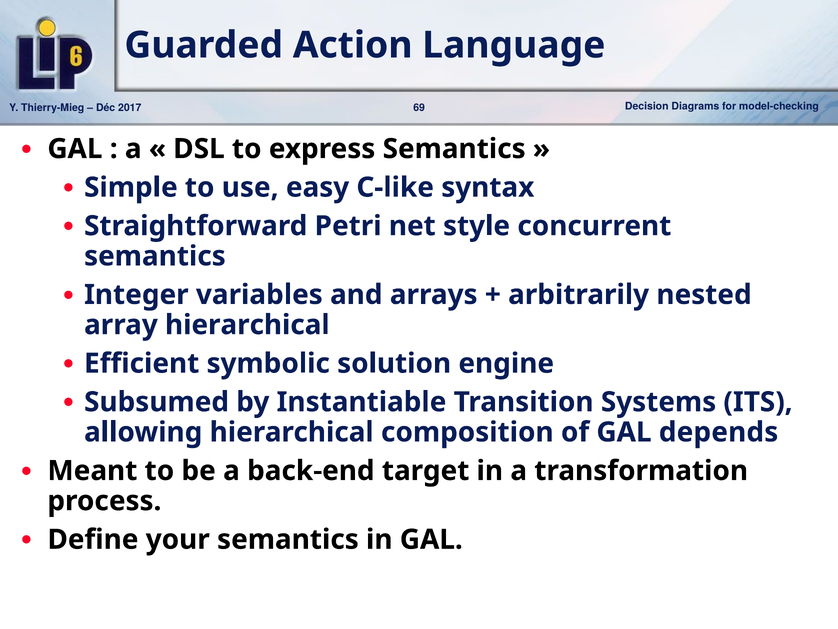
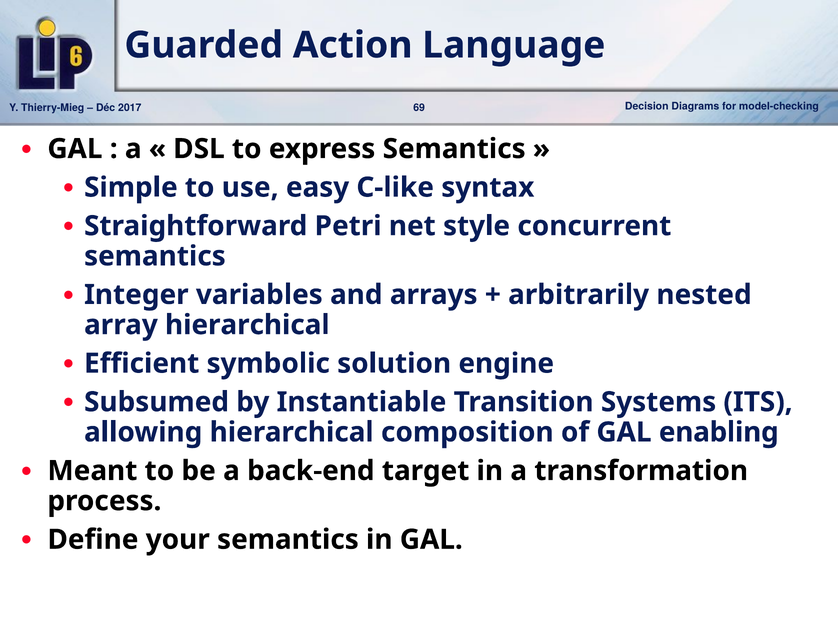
depends: depends -> enabling
